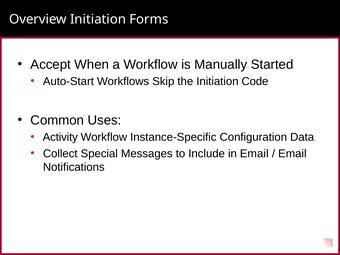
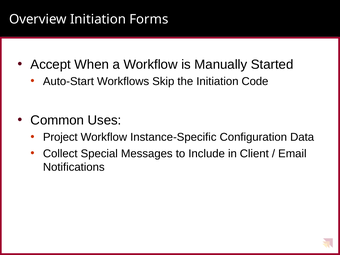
Activity: Activity -> Project
in Email: Email -> Client
